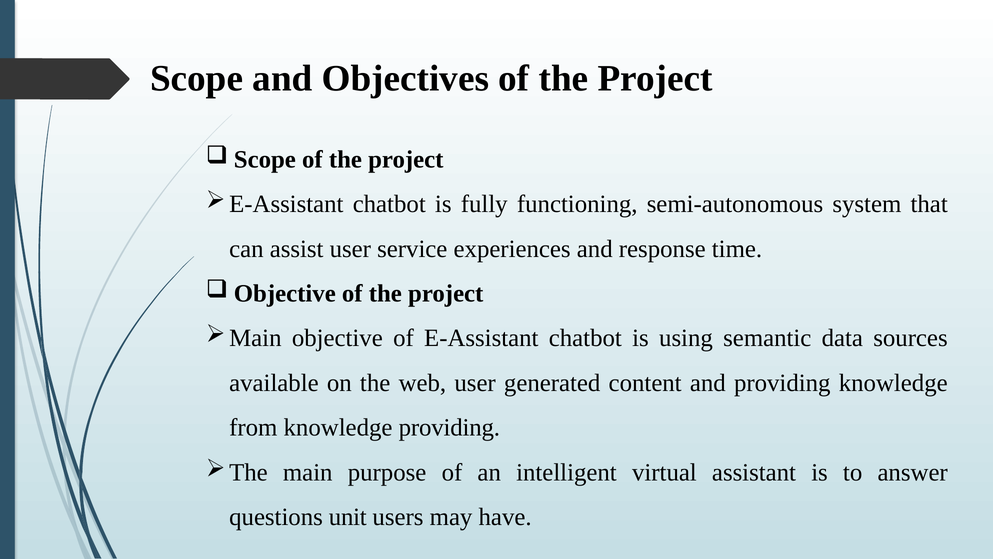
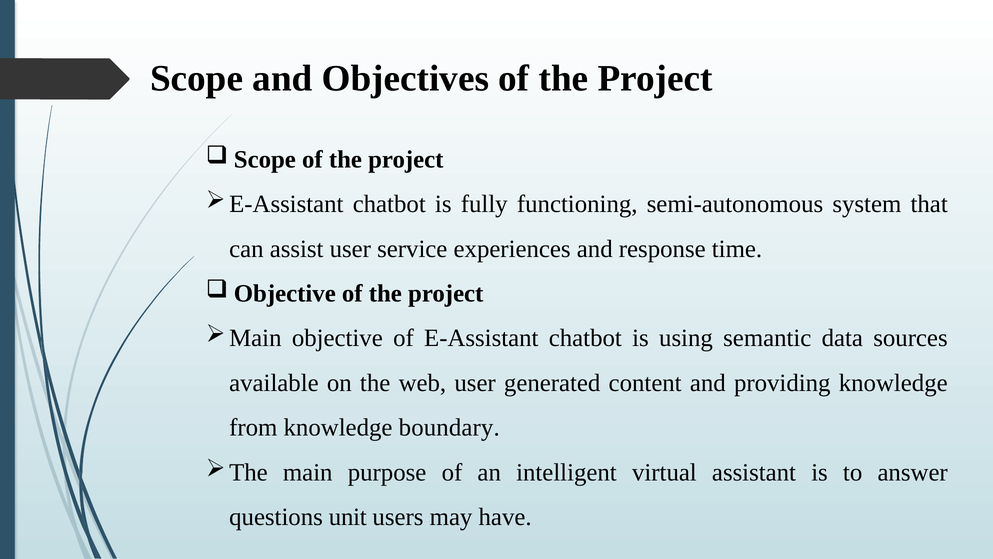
knowledge providing: providing -> boundary
